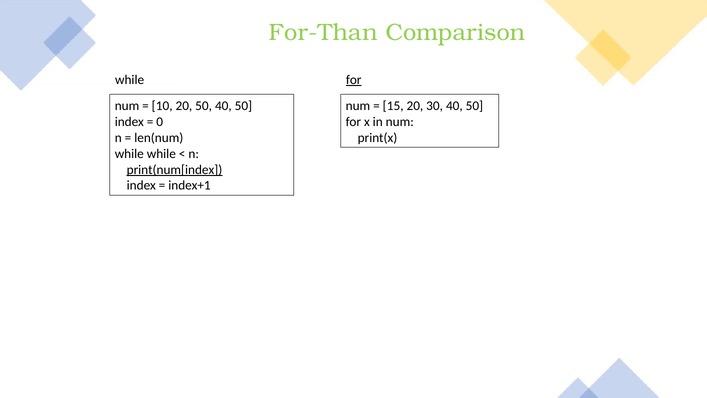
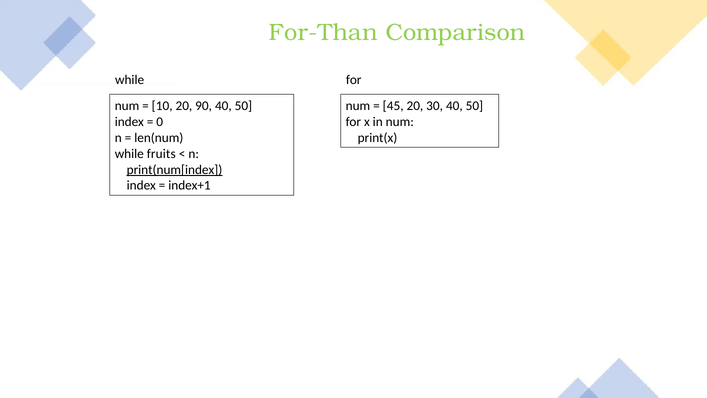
for at (354, 80) underline: present -> none
20 50: 50 -> 90
15: 15 -> 45
while while: while -> fruits
